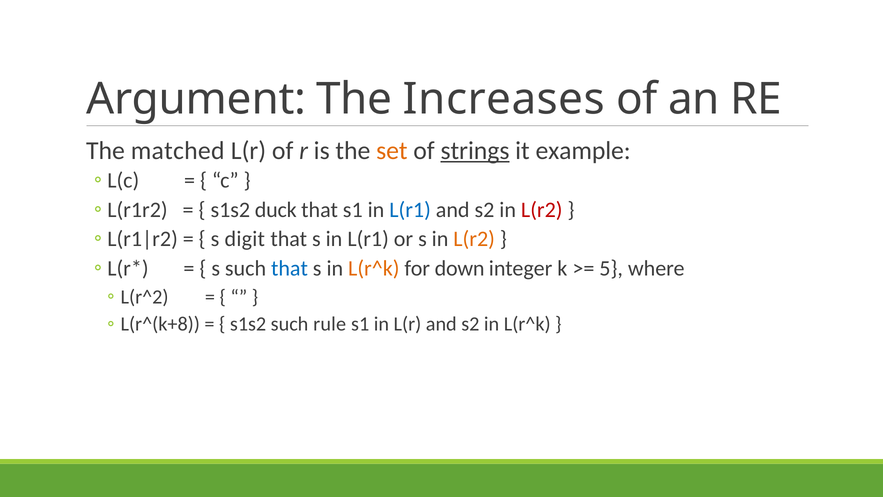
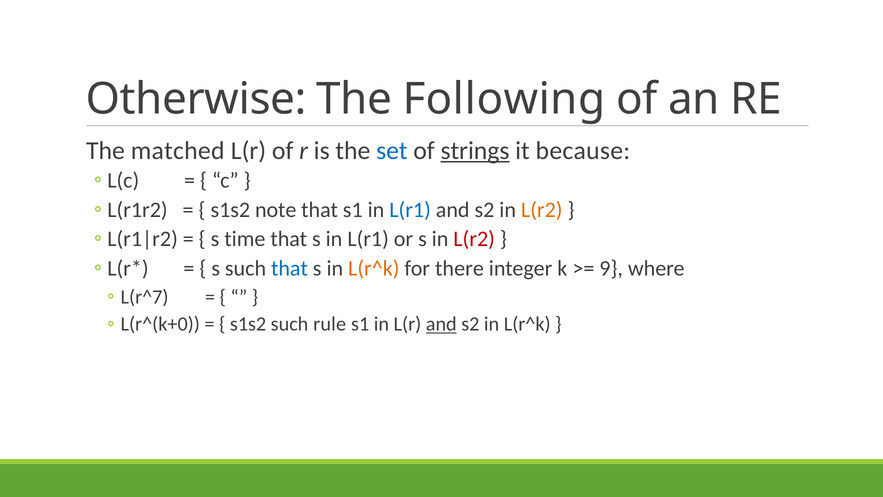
Argument: Argument -> Otherwise
Increases: Increases -> Following
set colour: orange -> blue
example: example -> because
duck: duck -> note
L(r2 at (542, 210) colour: red -> orange
digit: digit -> time
L(r2 at (474, 239) colour: orange -> red
down: down -> there
5: 5 -> 9
L(r^2: L(r^2 -> L(r^7
L(r^(k+8: L(r^(k+8 -> L(r^(k+0
and at (441, 324) underline: none -> present
